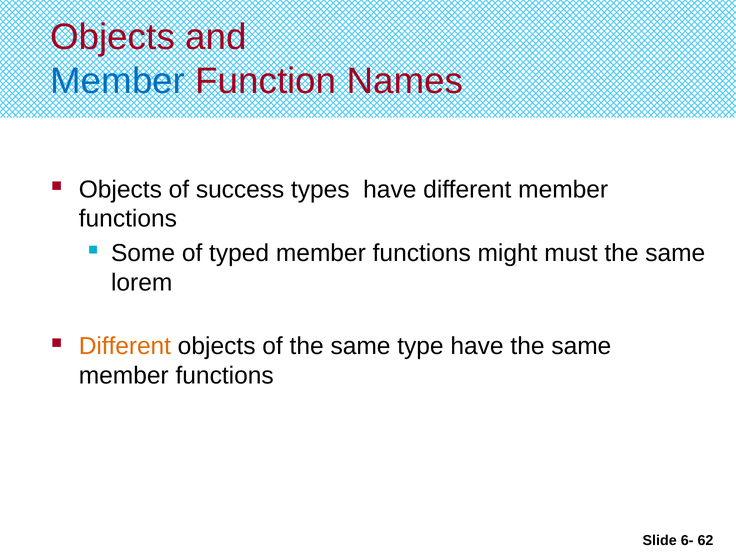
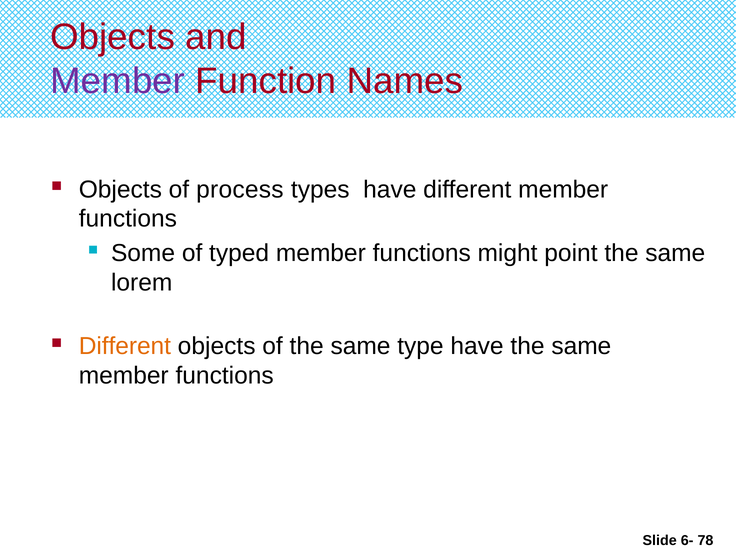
Member at (118, 81) colour: blue -> purple
success: success -> process
must: must -> point
62: 62 -> 78
